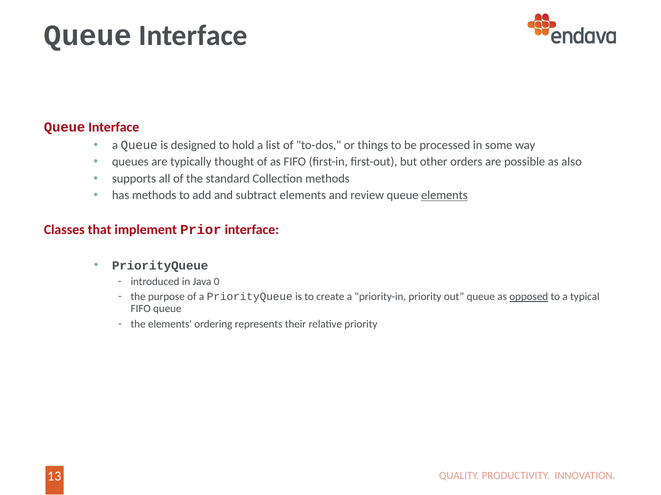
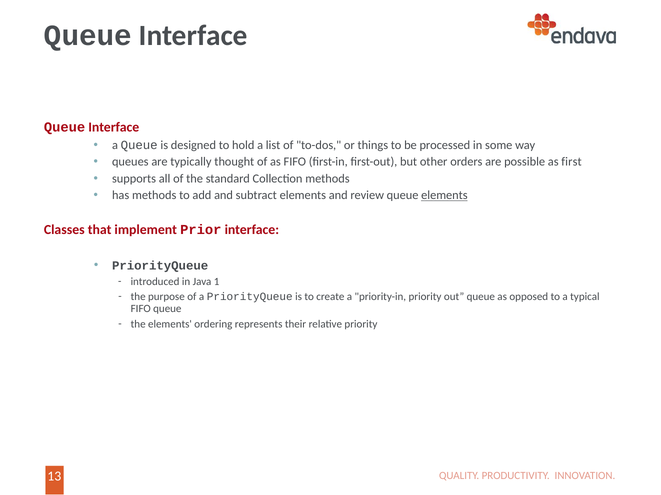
also: also -> first
0: 0 -> 1
opposed underline: present -> none
